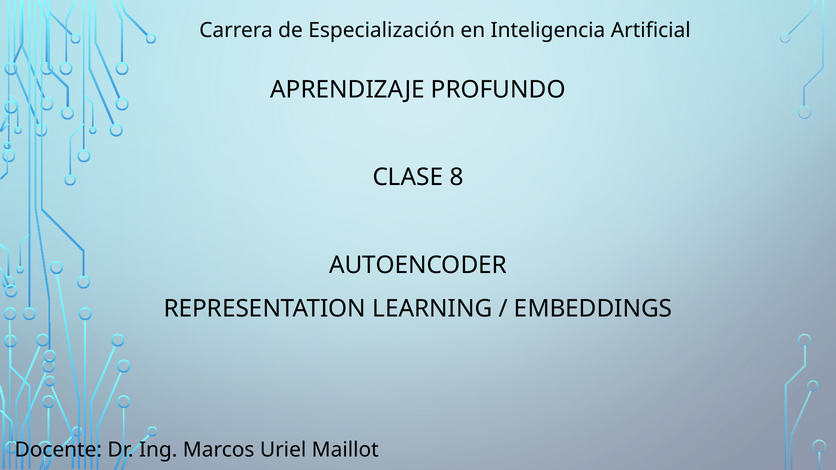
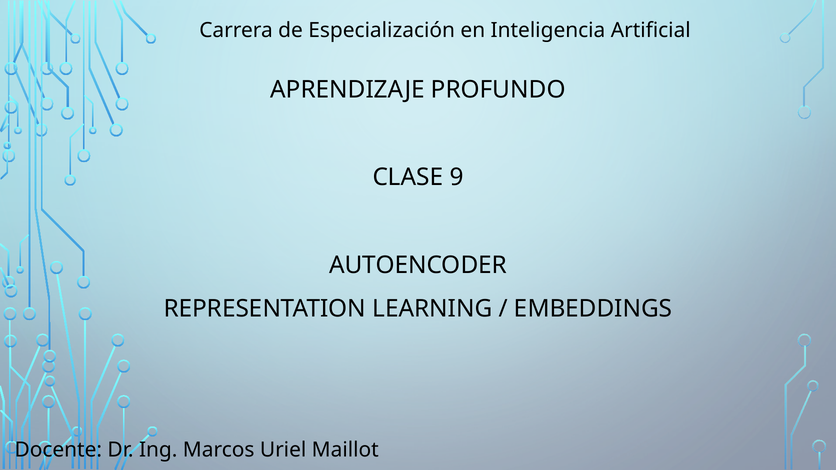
8: 8 -> 9
